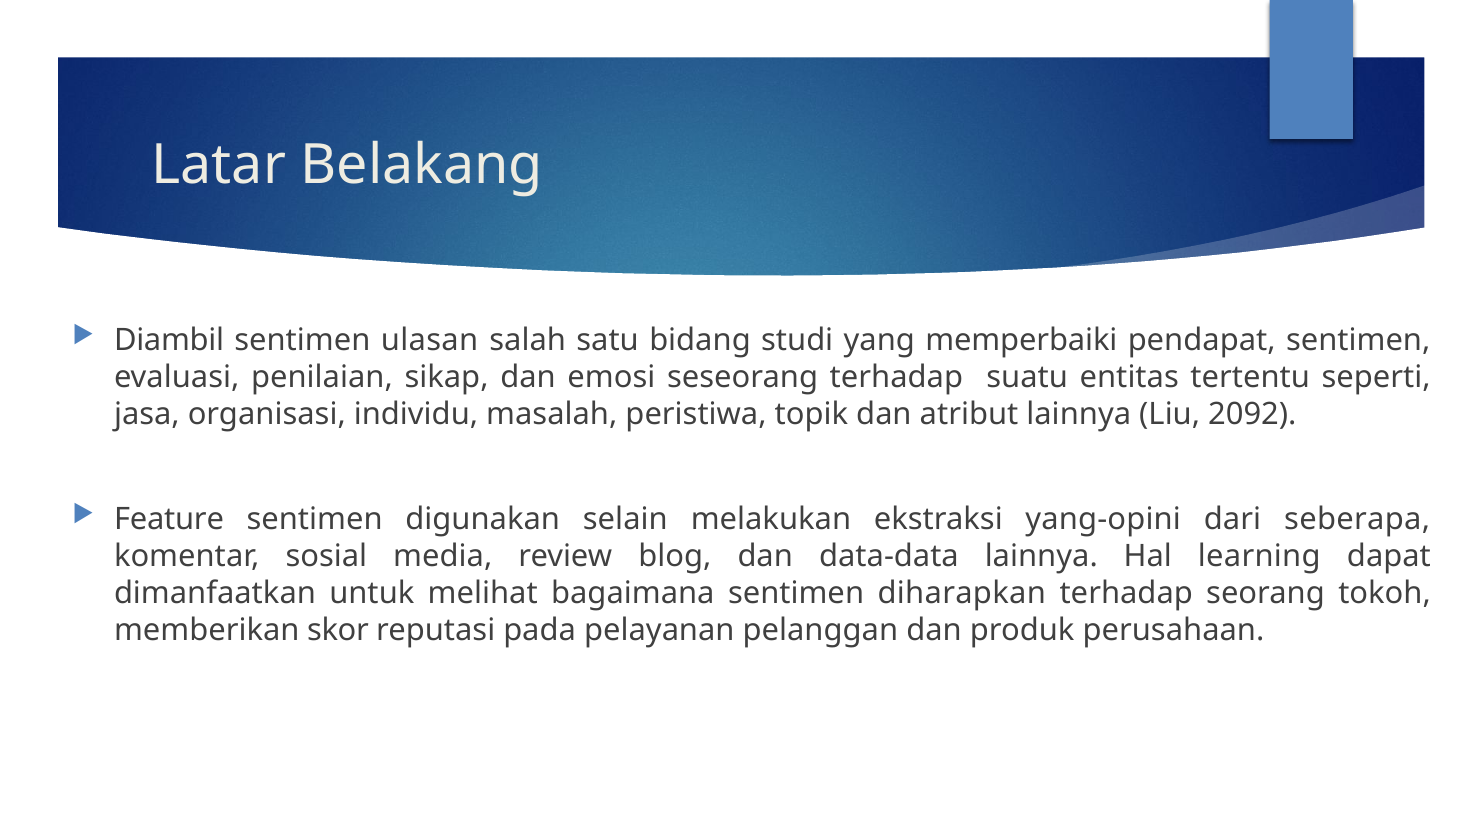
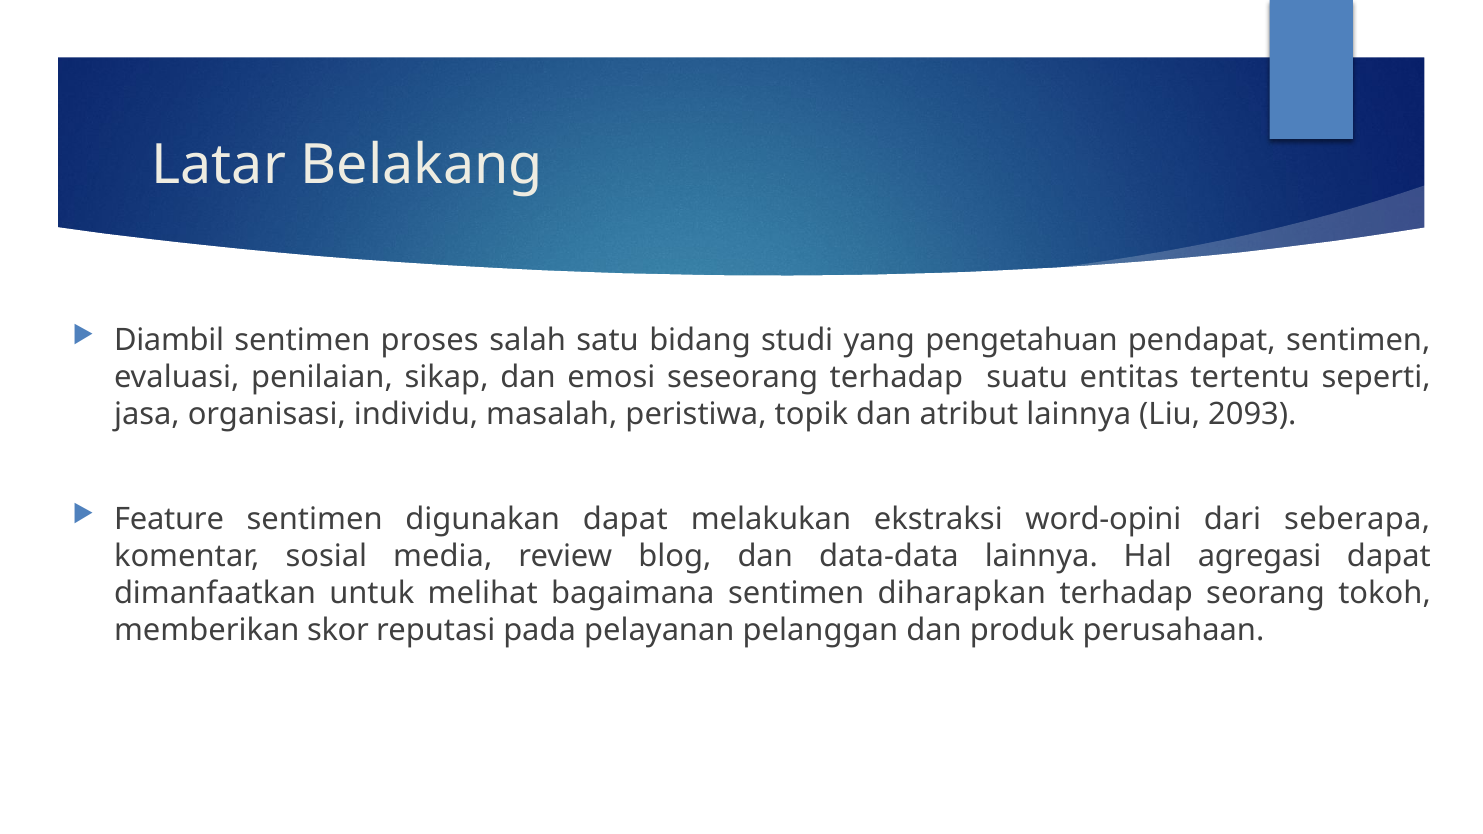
ulasan: ulasan -> proses
memperbaiki: memperbaiki -> pengetahuan
2092: 2092 -> 2093
digunakan selain: selain -> dapat
yang-opini: yang-opini -> word-opini
learning: learning -> agregasi
